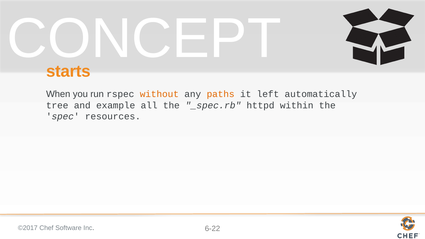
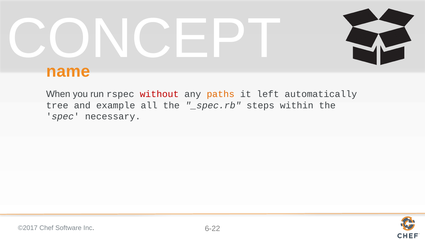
starts: starts -> name
without colour: orange -> red
httpd: httpd -> steps
resources: resources -> necessary
